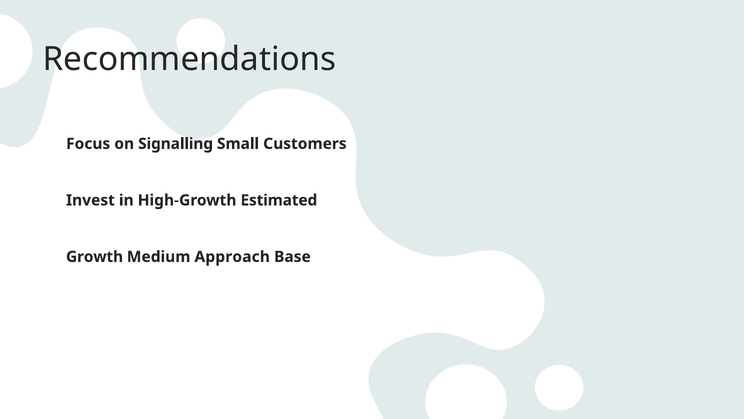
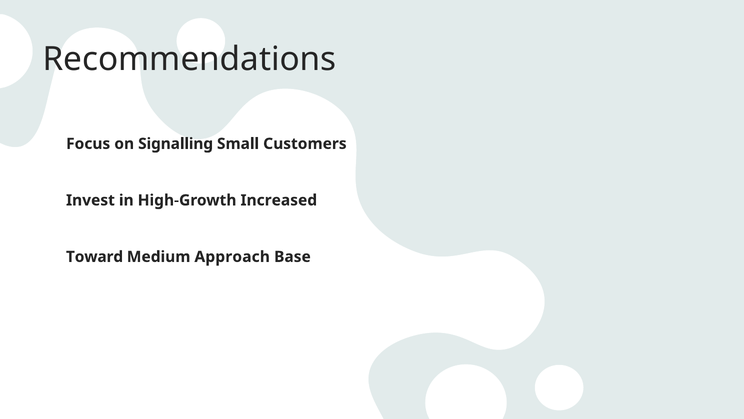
Estimated: Estimated -> Increased
Growth: Growth -> Toward
